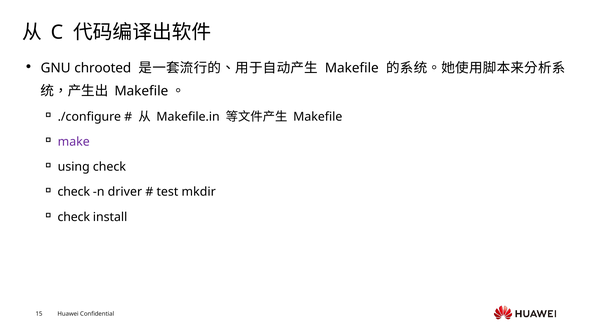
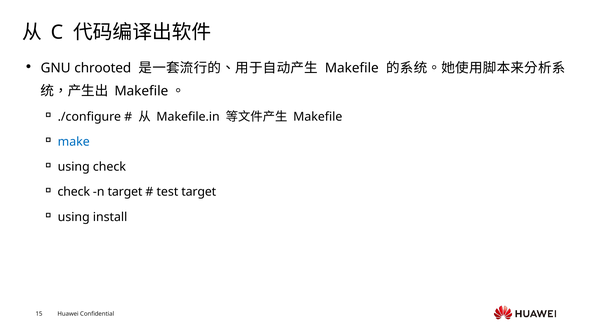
make colour: purple -> blue
n driver: driver -> target
test mkdir: mkdir -> target
check at (74, 217): check -> using
